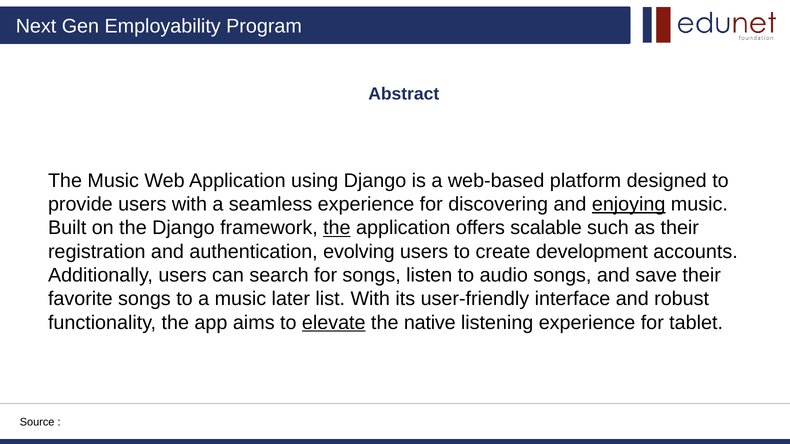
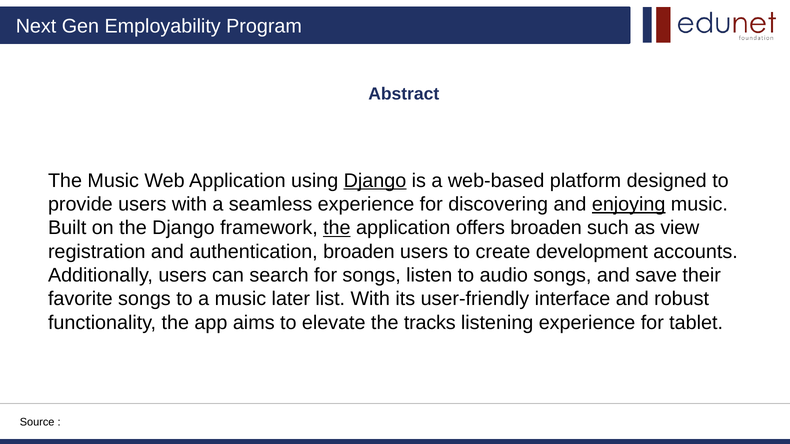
Django at (375, 181) underline: none -> present
offers scalable: scalable -> broaden
as their: their -> view
authentication evolving: evolving -> broaden
elevate underline: present -> none
native: native -> tracks
